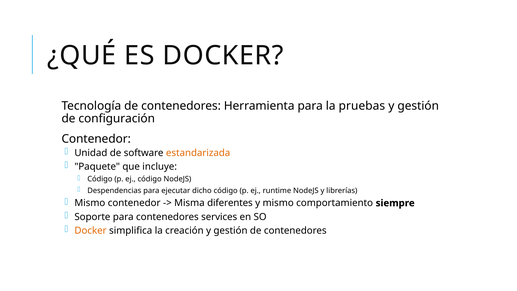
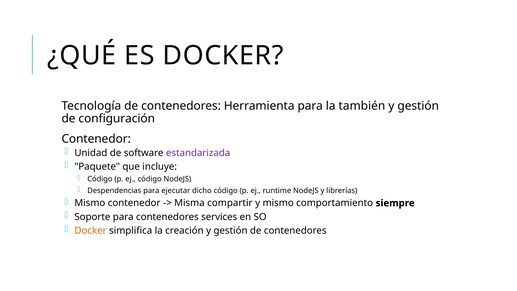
pruebas: pruebas -> también
estandarizada colour: orange -> purple
diferentes: diferentes -> compartir
